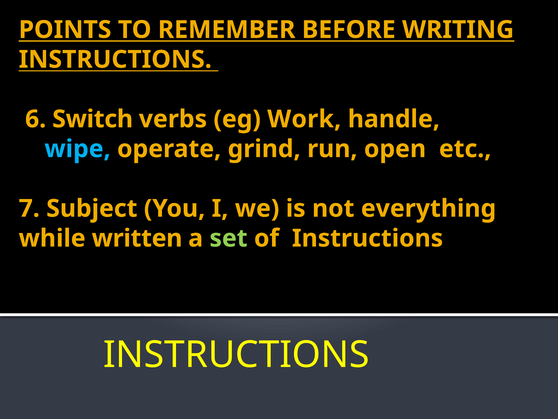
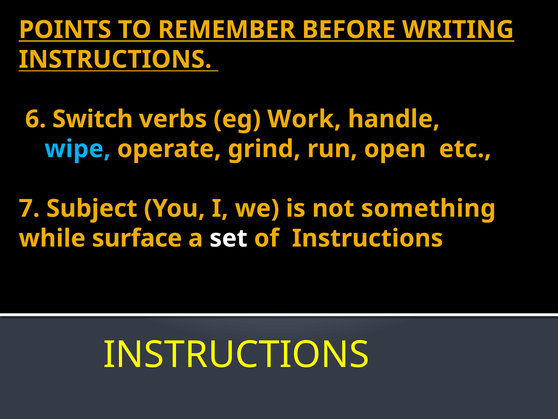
everything: everything -> something
written: written -> surface
set colour: light green -> white
